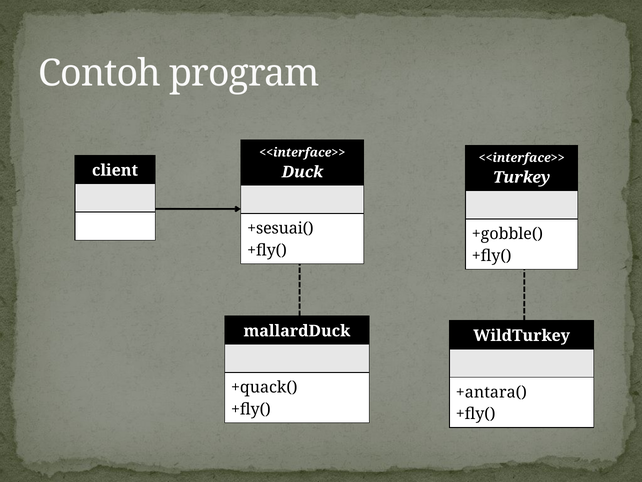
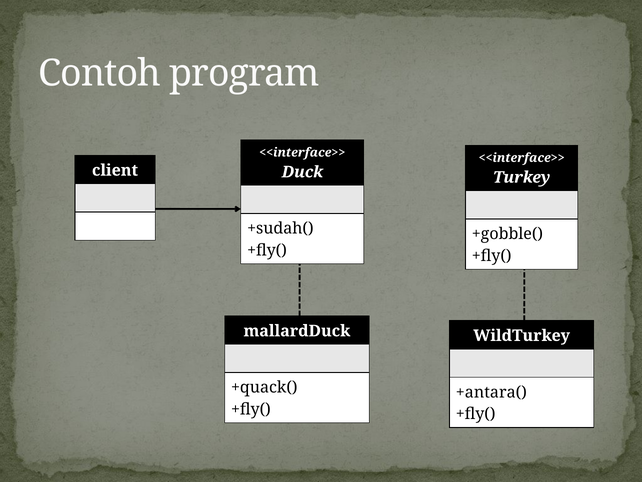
+sesuai(: +sesuai( -> +sudah(
